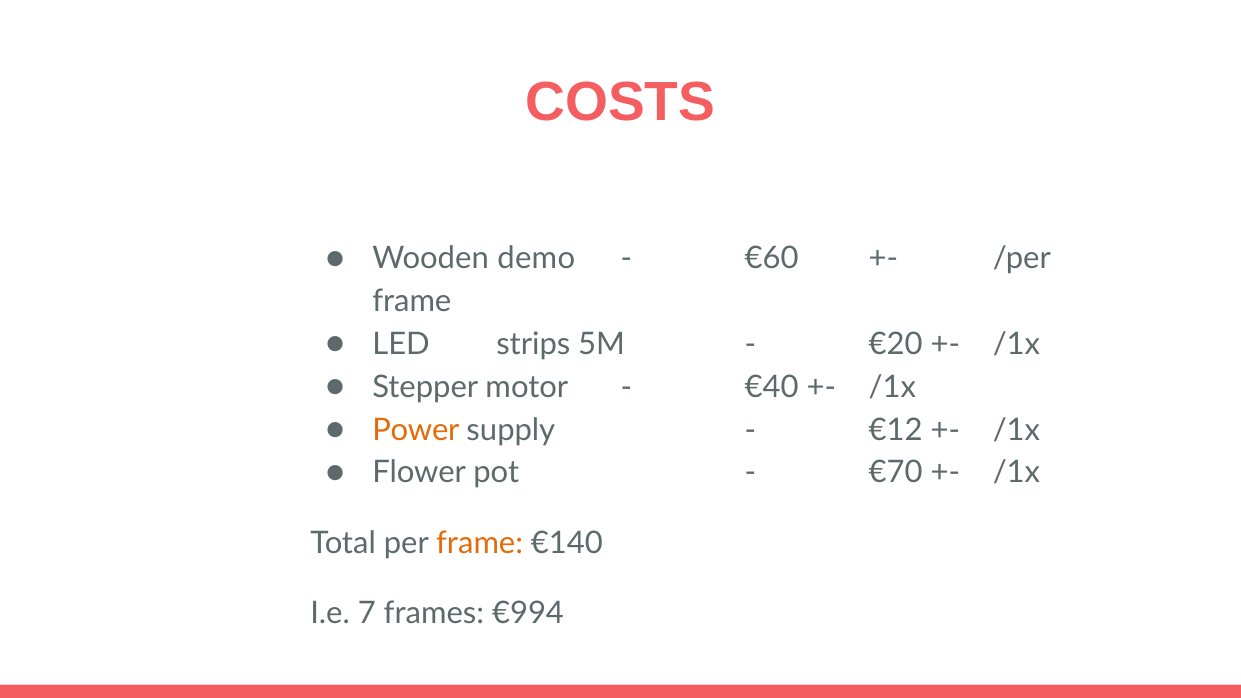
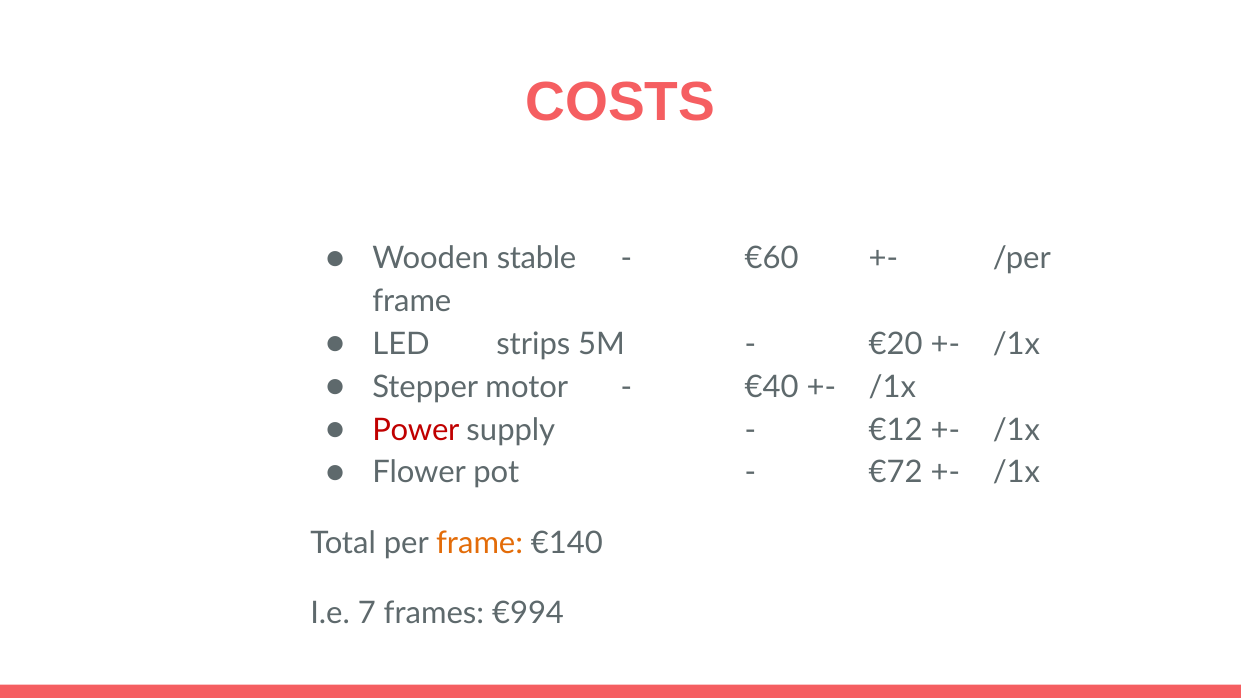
demo: demo -> stable
Power colour: orange -> red
€70: €70 -> €72
